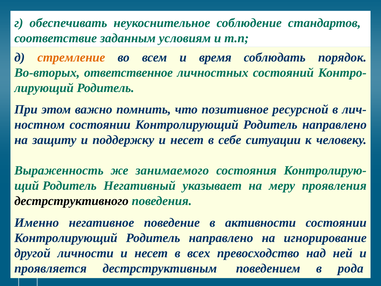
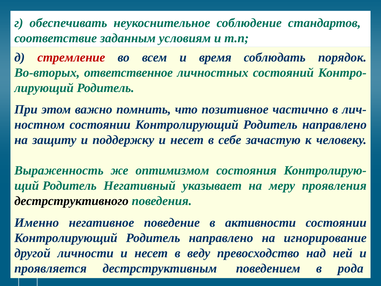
стремление colour: orange -> red
ресурсной: ресурсной -> частично
ситуации: ситуации -> зачастую
занимаемого: занимаемого -> оптимизмом
всех: всех -> веду
